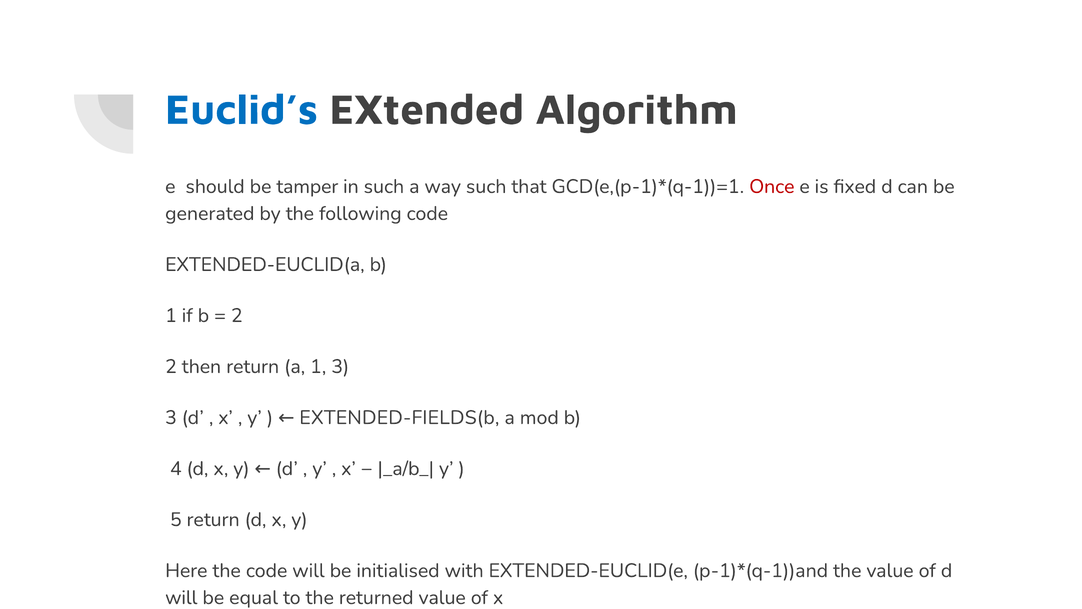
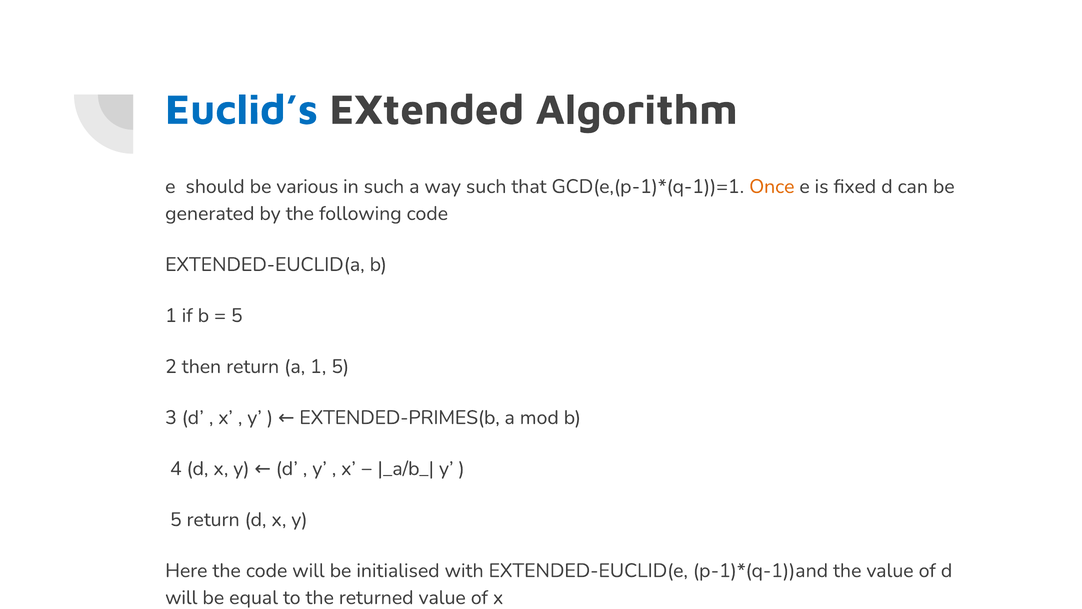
tamper: tamper -> various
Once colour: red -> orange
2 at (237, 315): 2 -> 5
1 3: 3 -> 5
EXTENDED-FIELDS(b: EXTENDED-FIELDS(b -> EXTENDED-PRIMES(b
